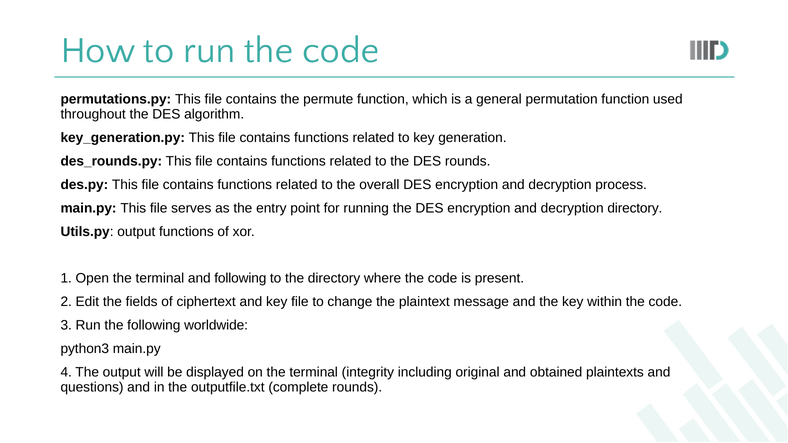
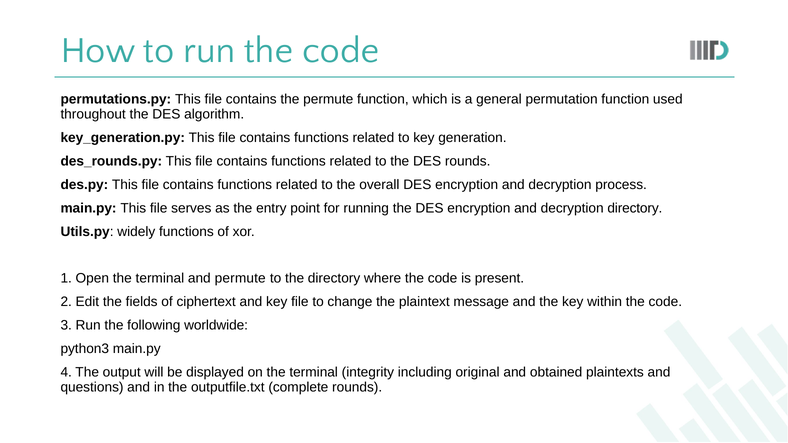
Utils.py output: output -> widely
and following: following -> permute
